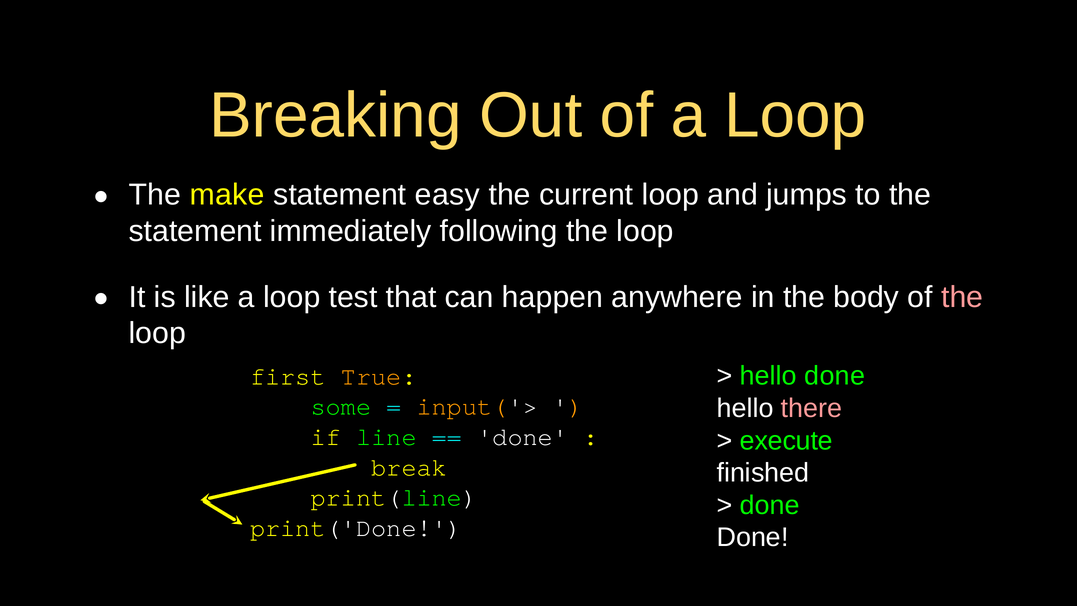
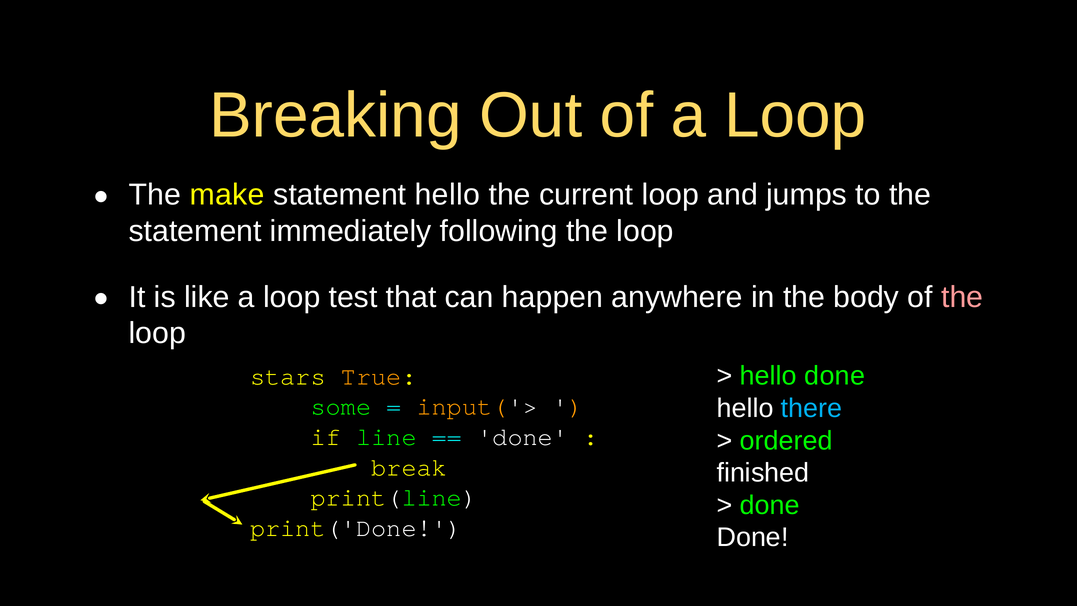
statement easy: easy -> hello
first: first -> stars
there colour: pink -> light blue
execute: execute -> ordered
